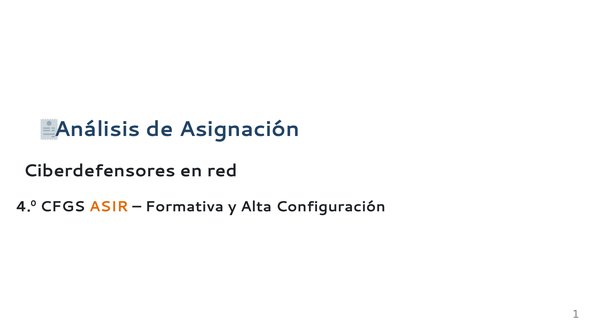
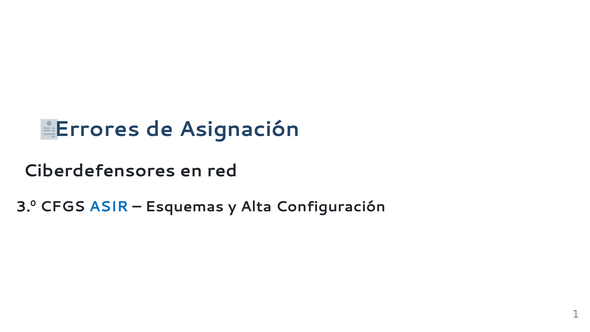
Análisis: Análisis -> Errores
4.º: 4.º -> 3.º
ASIR colour: orange -> blue
Formativa: Formativa -> Esquemas
